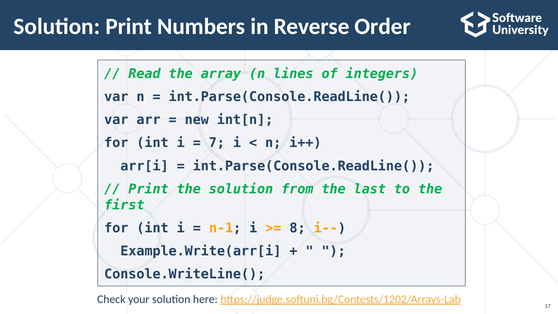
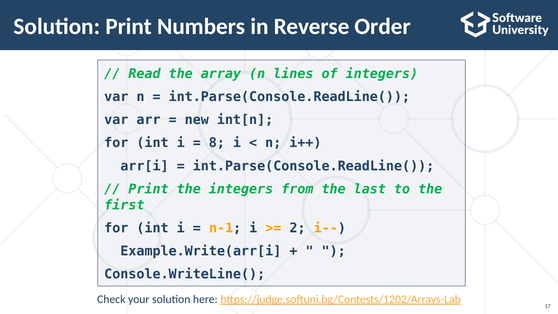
7: 7 -> 8
the solution: solution -> integers
8: 8 -> 2
